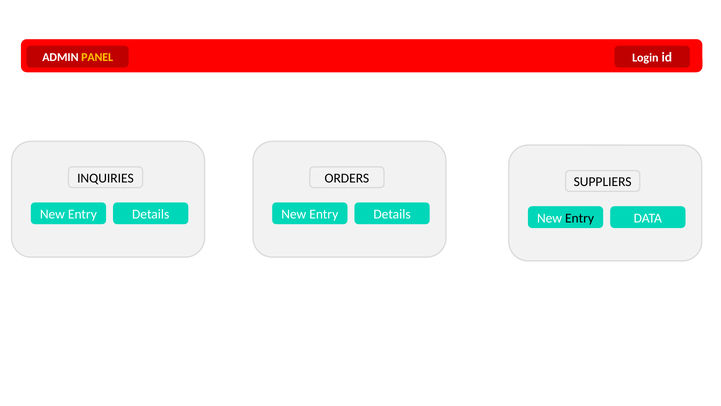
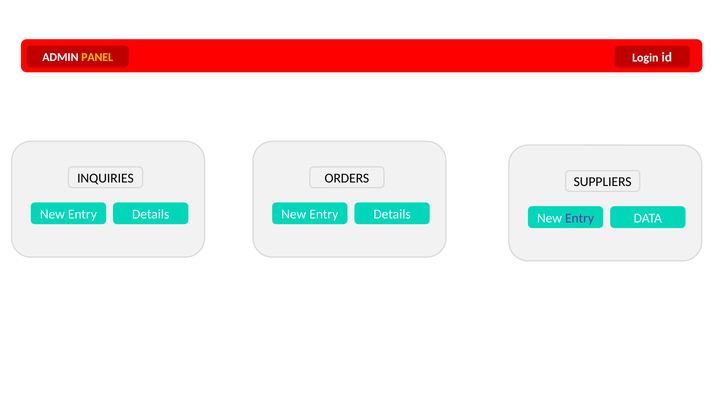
Entry at (580, 218) colour: black -> purple
